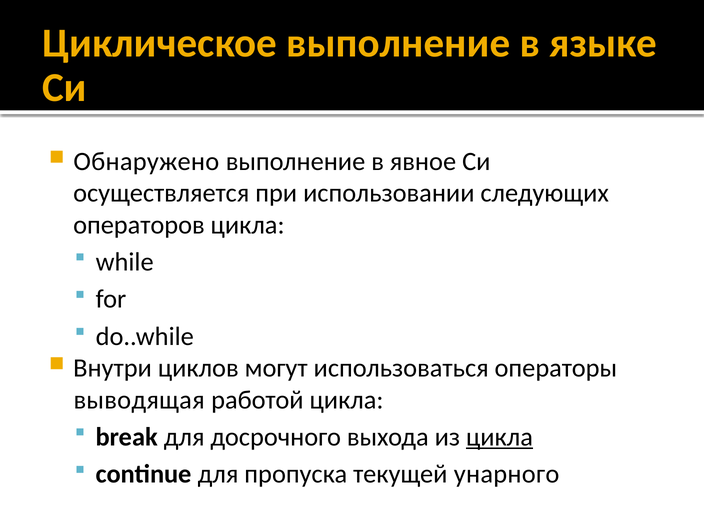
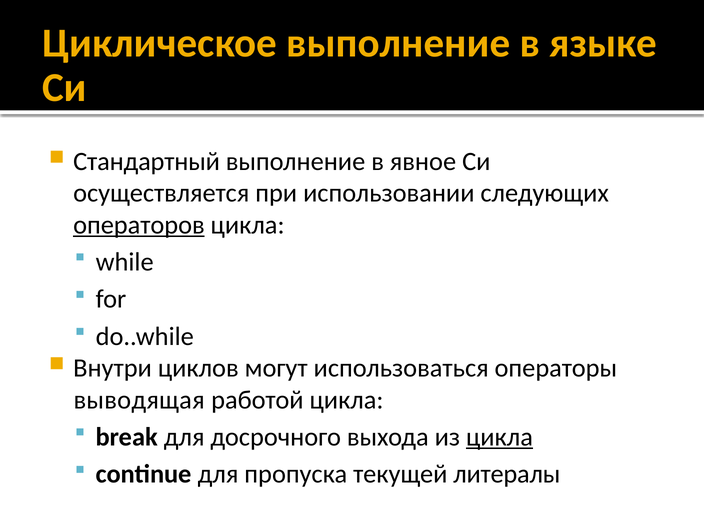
Обнаружено: Обнаружено -> Стандартный
операторов underline: none -> present
унарного: унарного -> литералы
